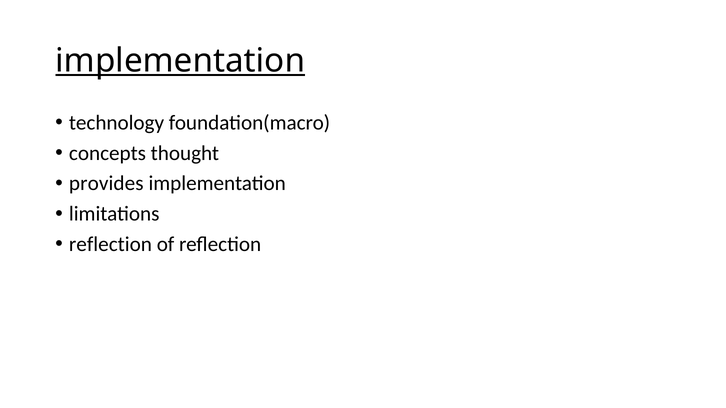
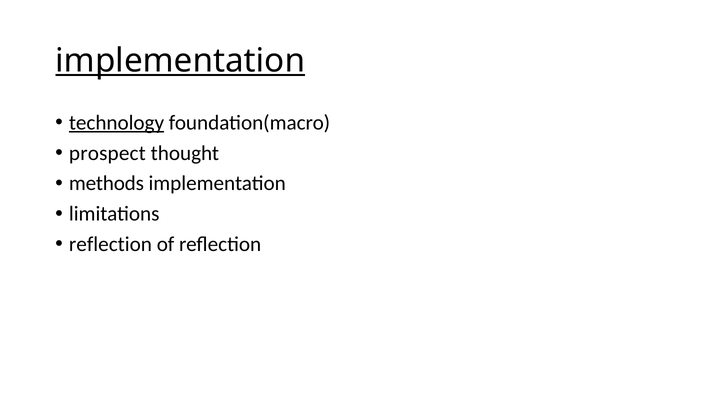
technology underline: none -> present
concepts: concepts -> prospect
provides: provides -> methods
